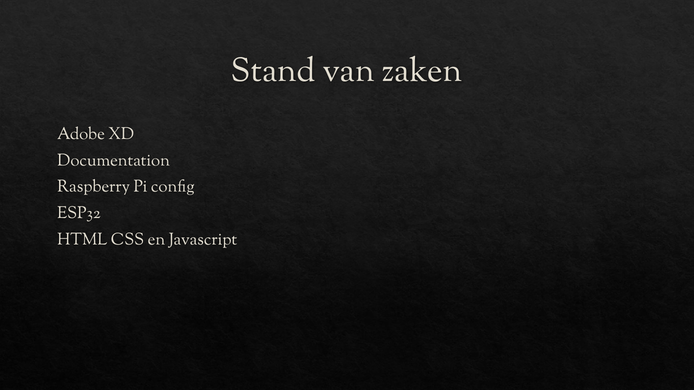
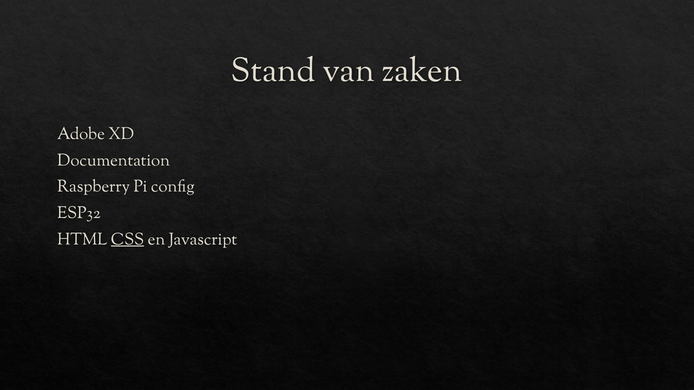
CSS underline: none -> present
